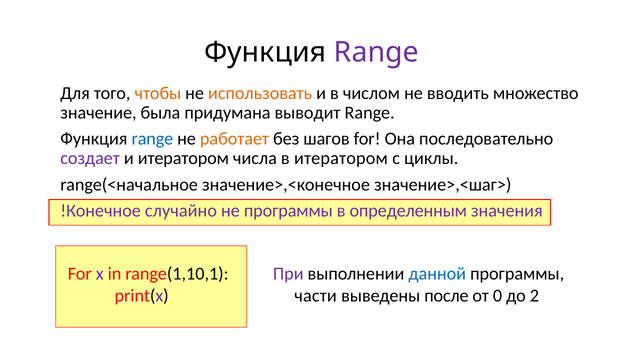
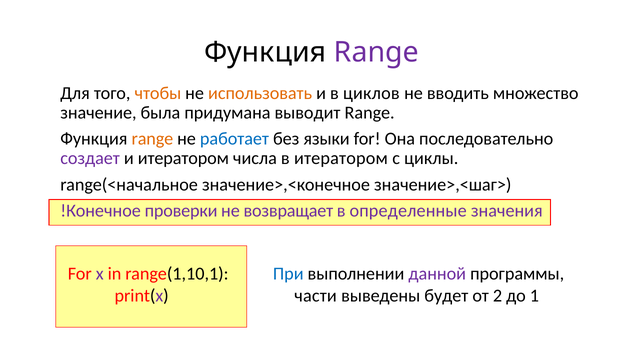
числом: числом -> циклов
range at (152, 139) colour: blue -> orange
работает colour: orange -> blue
шагов: шагов -> языки
случайно: случайно -> проверки
не программы: программы -> возвращает
определенным: определенным -> определенные
При colour: purple -> blue
данной colour: blue -> purple
после: после -> будет
0: 0 -> 2
2: 2 -> 1
